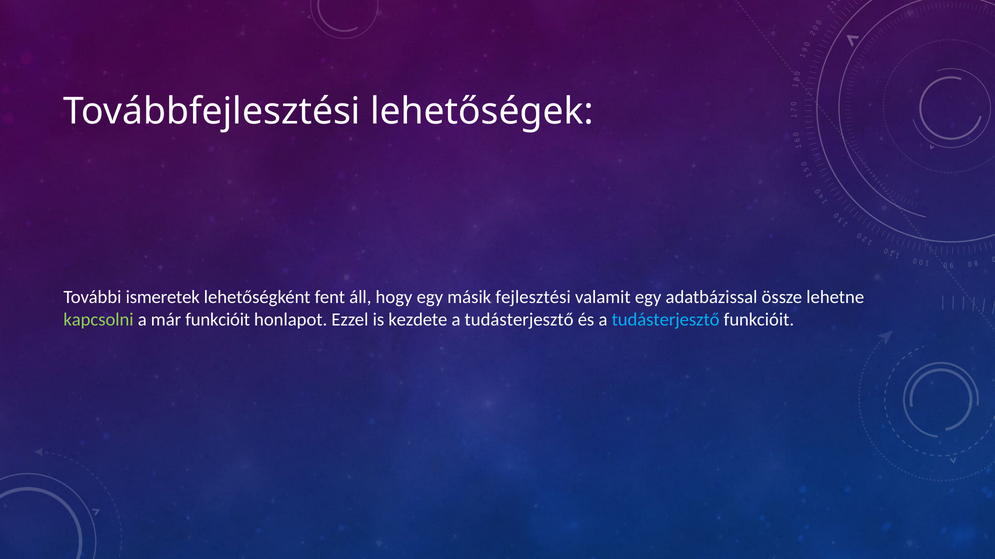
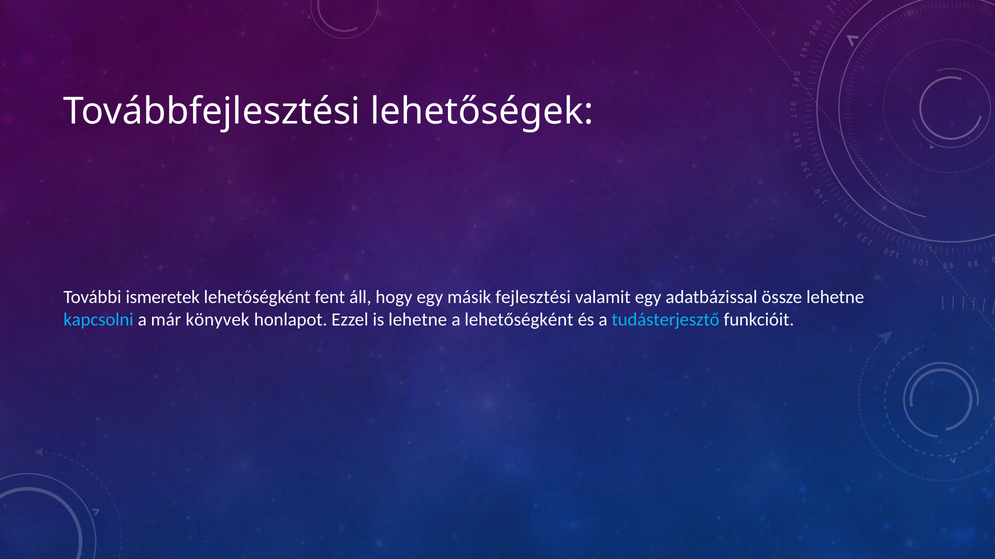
kapcsolni colour: light green -> light blue
már funkcióit: funkcióit -> könyvek
is kezdete: kezdete -> lehetne
tudásterjesztő at (519, 320): tudásterjesztő -> lehetőségként
